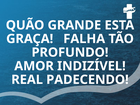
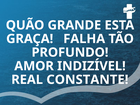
PADECENDO: PADECENDO -> CONSTANTE
